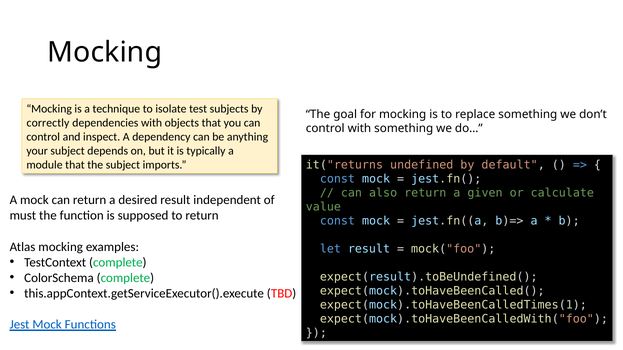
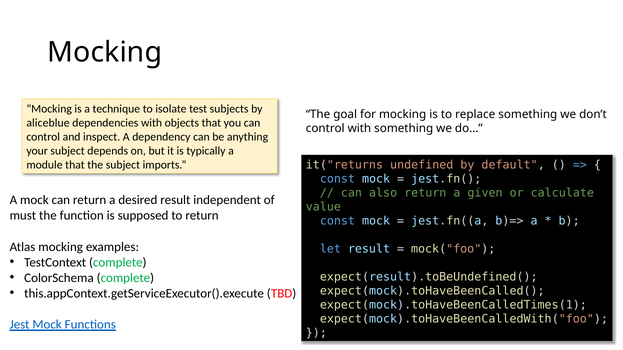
correctly: correctly -> aliceblue
